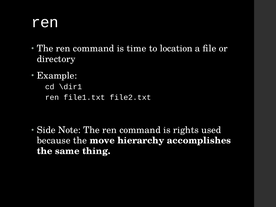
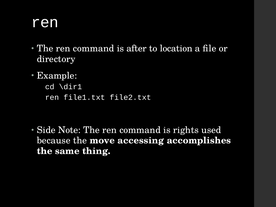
time: time -> after
hierarchy: hierarchy -> accessing
